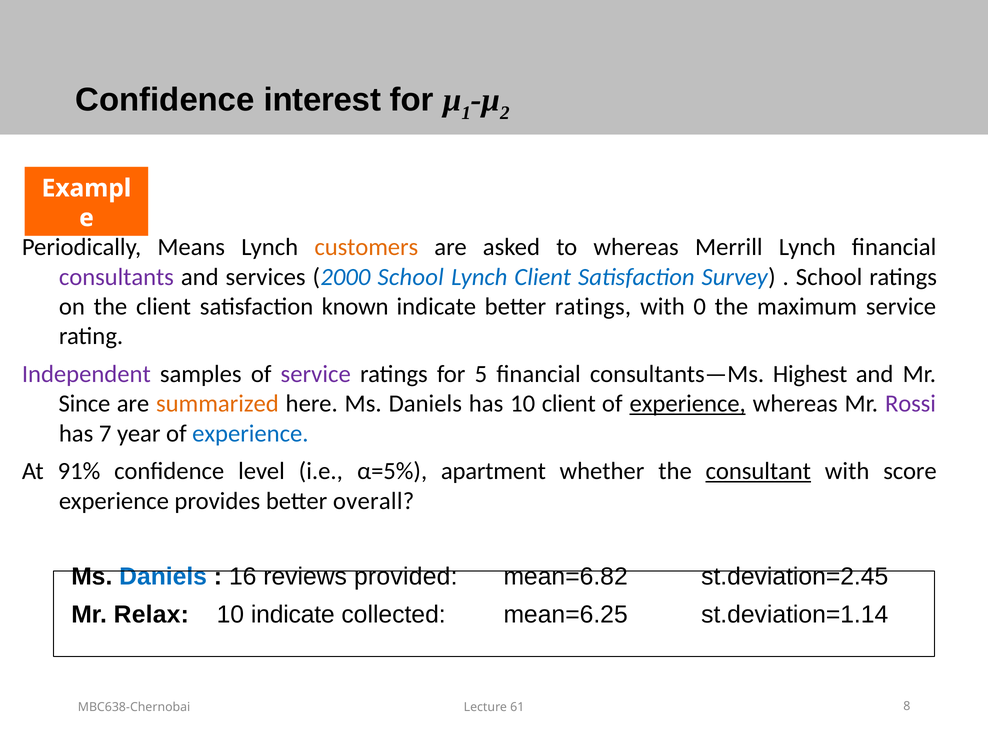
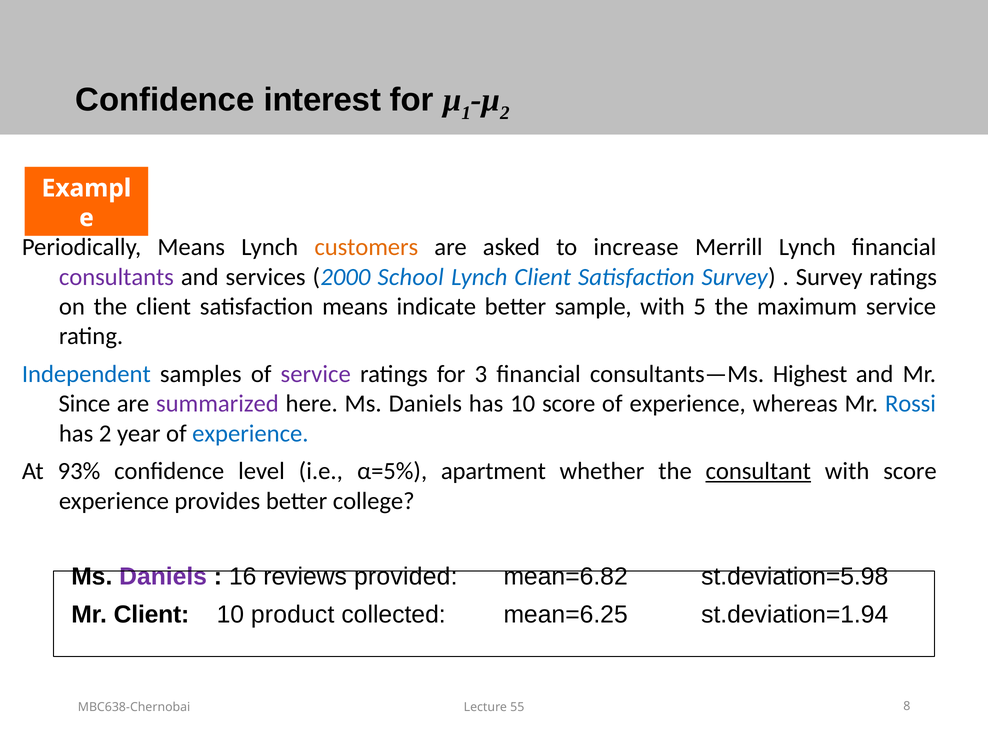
to whereas: whereas -> increase
School at (829, 277): School -> Survey
satisfaction known: known -> means
better ratings: ratings -> sample
0: 0 -> 5
Independent colour: purple -> blue
5: 5 -> 3
summarized colour: orange -> purple
10 client: client -> score
experience at (688, 404) underline: present -> none
Rossi colour: purple -> blue
has 7: 7 -> 2
91%: 91% -> 93%
overall: overall -> college
Daniels at (163, 577) colour: blue -> purple
st.deviation=2.45: st.deviation=2.45 -> st.deviation=5.98
Mr Relax: Relax -> Client
10 indicate: indicate -> product
st.deviation=1.14: st.deviation=1.14 -> st.deviation=1.94
61: 61 -> 55
